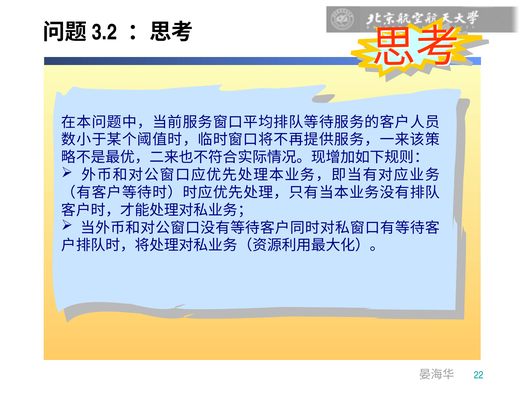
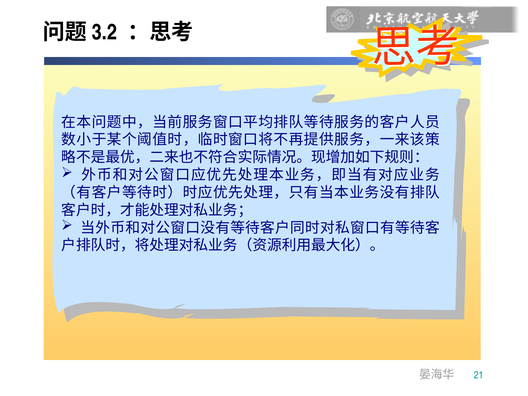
22: 22 -> 21
